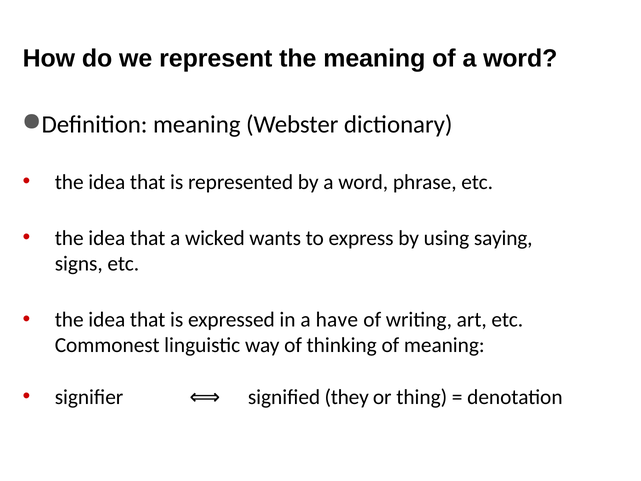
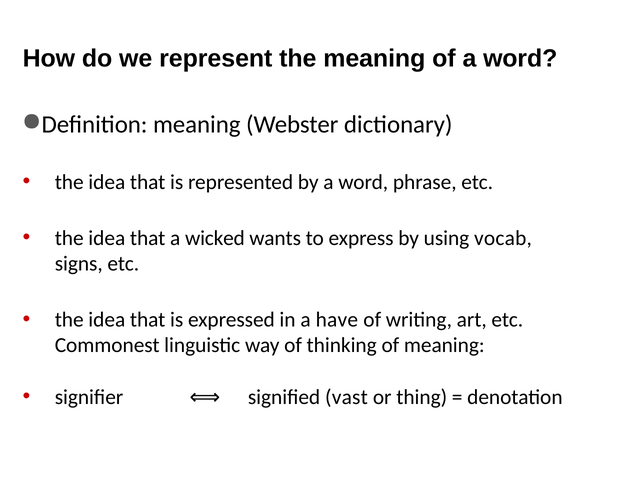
saying: saying -> vocab
they: they -> vast
